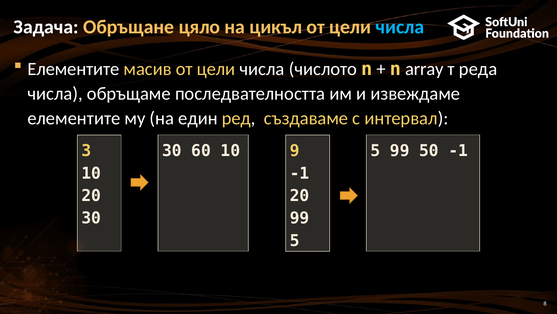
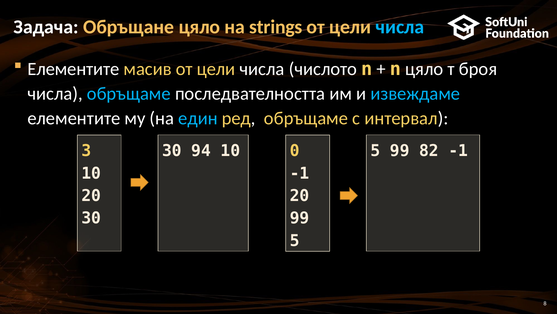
цикъл: цикъл -> strings
n array: array -> цяло
реда: реда -> броя
обръщаме at (129, 93) colour: white -> light blue
извеждаме colour: white -> light blue
един colour: white -> light blue
ред създаваме: създаваме -> обръщаме
60: 60 -> 94
9: 9 -> 0
50: 50 -> 82
